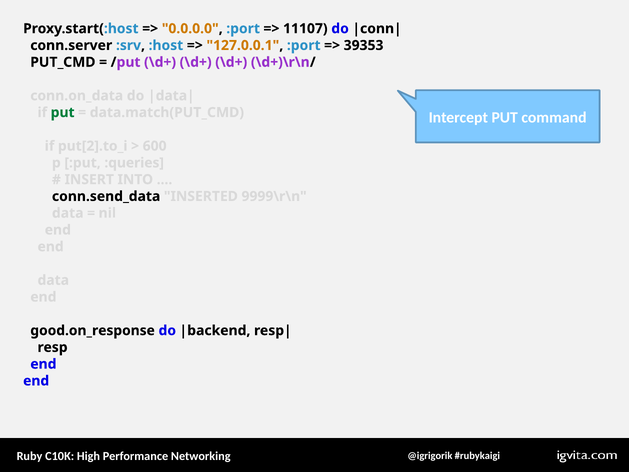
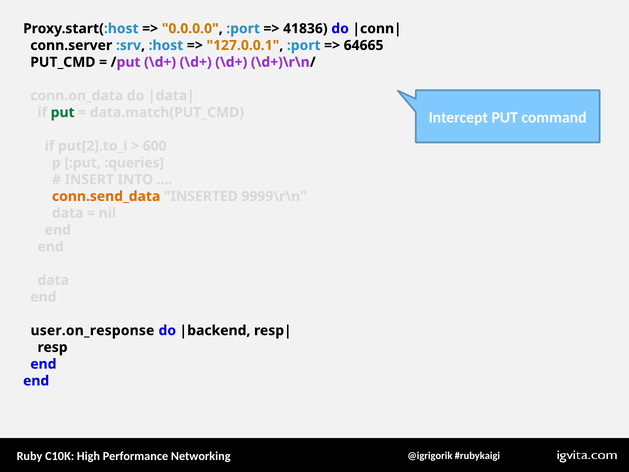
11107: 11107 -> 41836
39353: 39353 -> 64665
conn.send_data colour: black -> orange
good.on_response: good.on_response -> user.on_response
